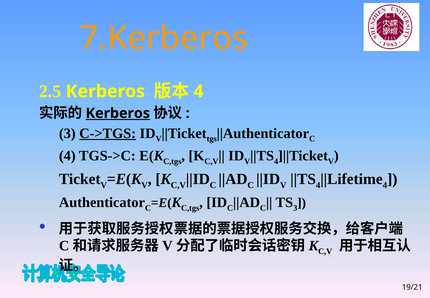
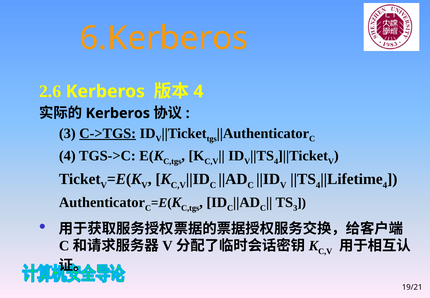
7.Kerberos: 7.Kerberos -> 6.Kerberos
2.5: 2.5 -> 2.6
Kerberos at (118, 113) underline: present -> none
